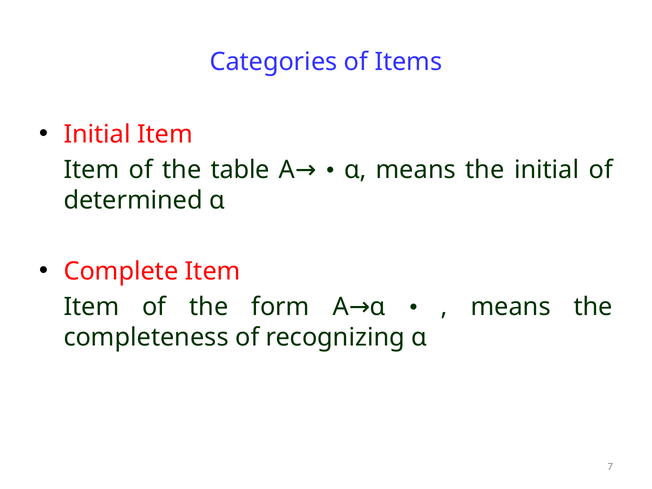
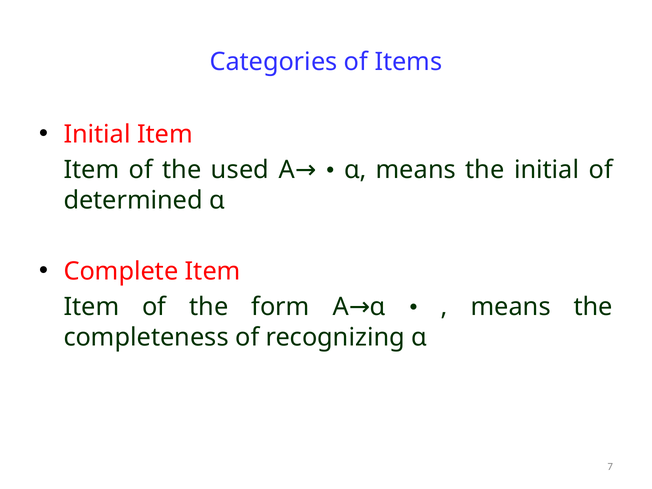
table: table -> used
